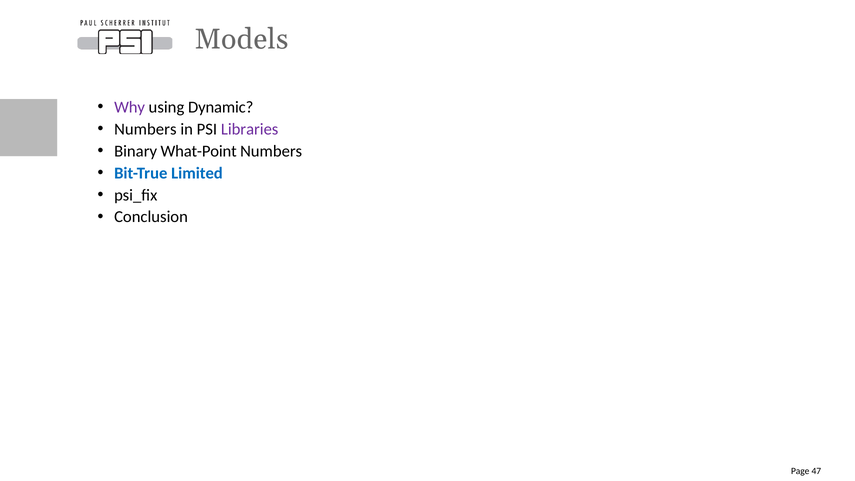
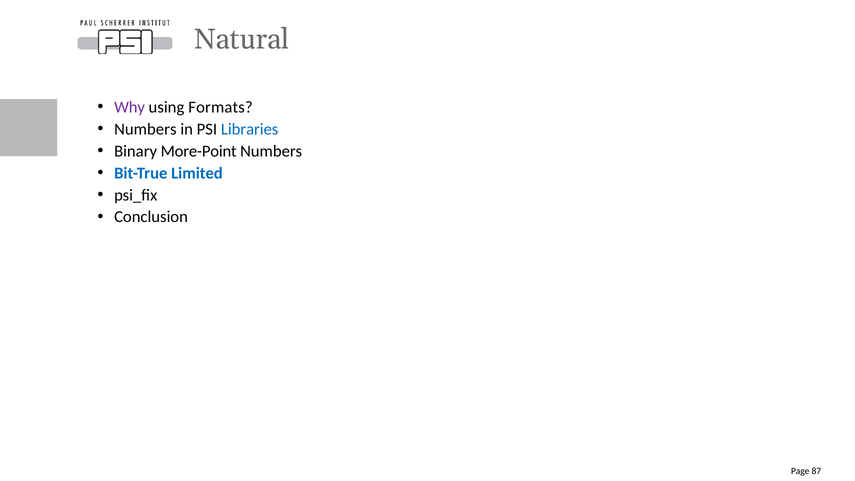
Models: Models -> Natural
Dynamic: Dynamic -> Formats
Libraries colour: purple -> blue
What-Point: What-Point -> More-Point
47: 47 -> 87
